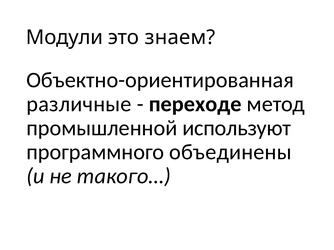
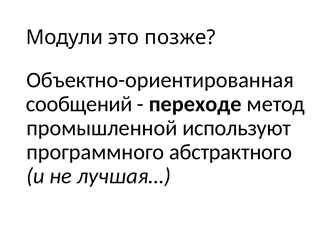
знаем: знаем -> позже
различные: различные -> сообщений
объединены: объединены -> абстрактного
такого…: такого… -> лучшая…
